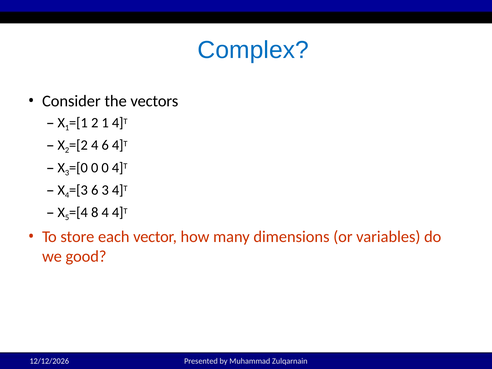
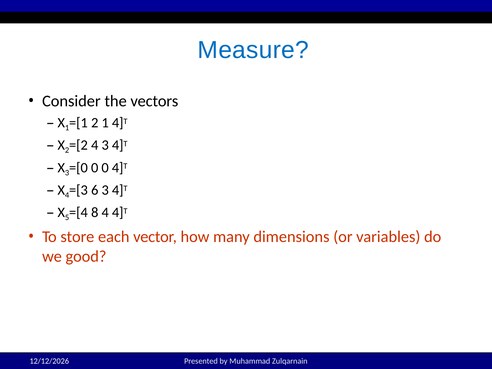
Complex: Complex -> Measure
4 6: 6 -> 3
